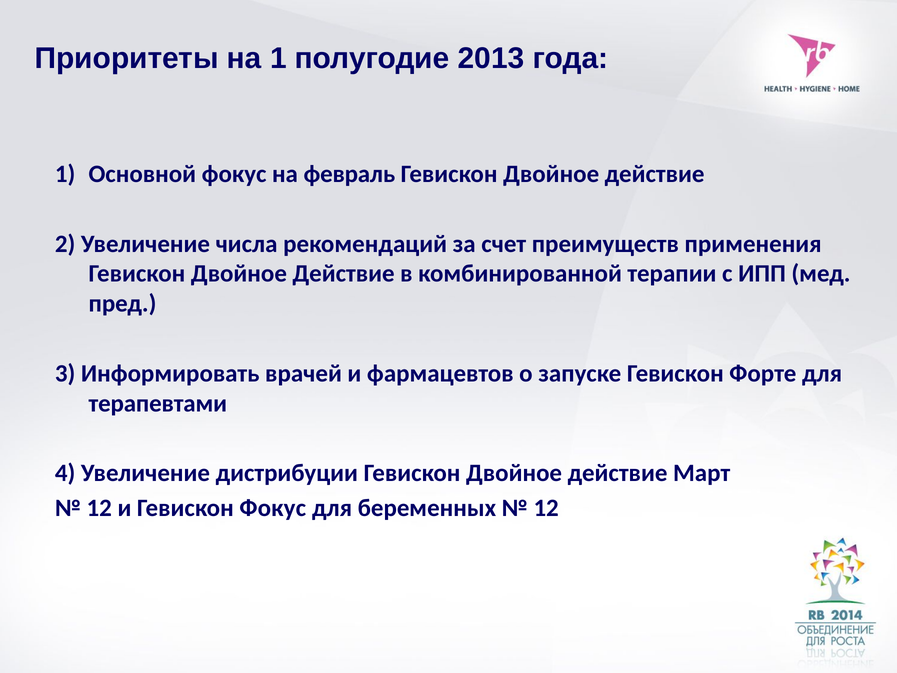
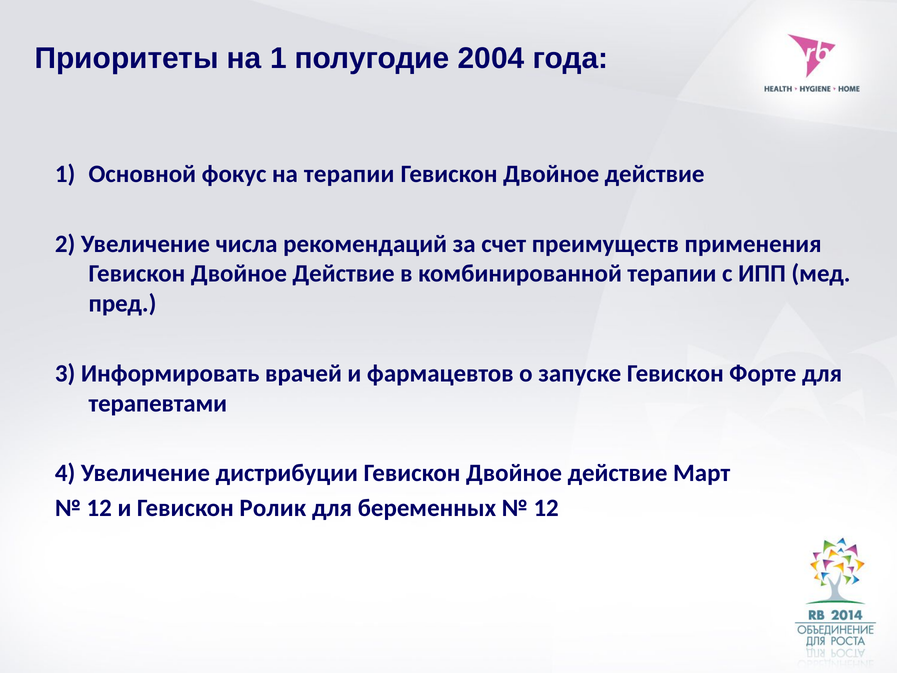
2013: 2013 -> 2004
на февраль: февраль -> терапии
Гевискон Фокус: Фокус -> Ролик
